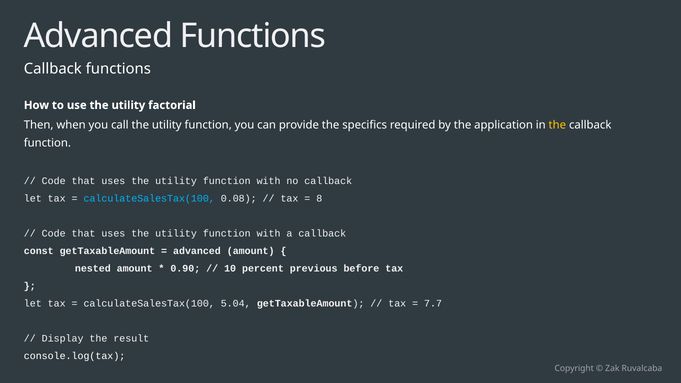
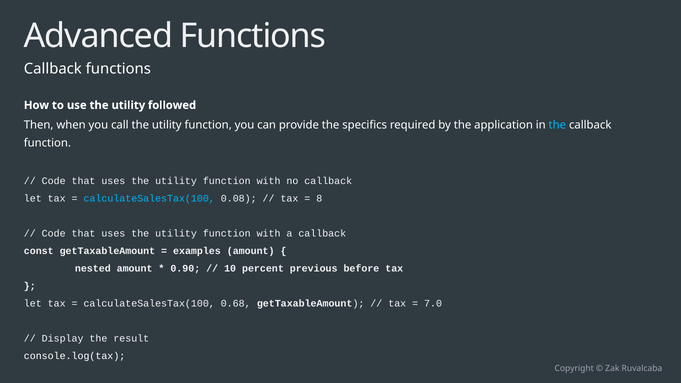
factorial: factorial -> followed
the at (557, 125) colour: yellow -> light blue
advanced at (197, 251): advanced -> examples
5.04: 5.04 -> 0.68
7.7: 7.7 -> 7.0
